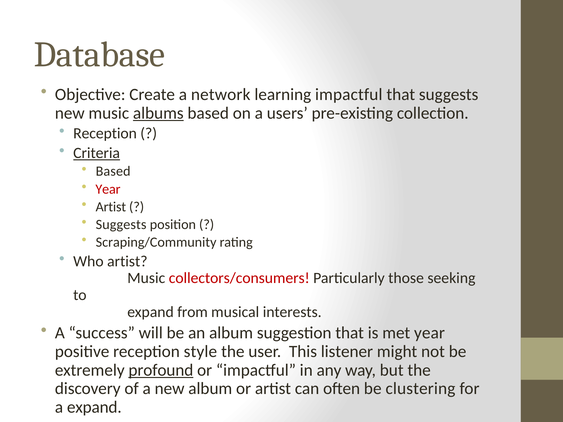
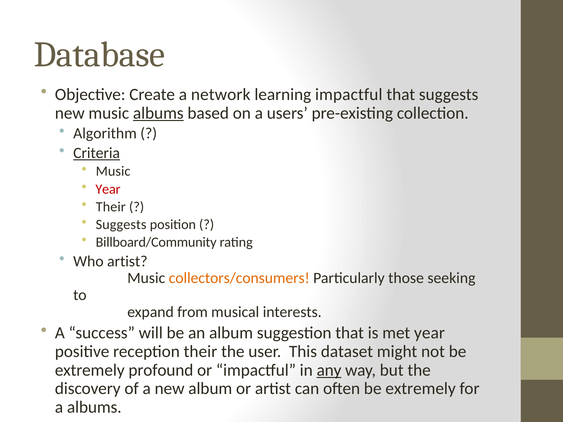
Reception at (105, 133): Reception -> Algorithm
Based at (113, 171): Based -> Music
Artist at (111, 207): Artist -> Their
Scraping/Community: Scraping/Community -> Billboard/Community
collectors/consumers colour: red -> orange
reception style: style -> their
listener: listener -> dataset
profound underline: present -> none
any underline: none -> present
often be clustering: clustering -> extremely
a expand: expand -> albums
